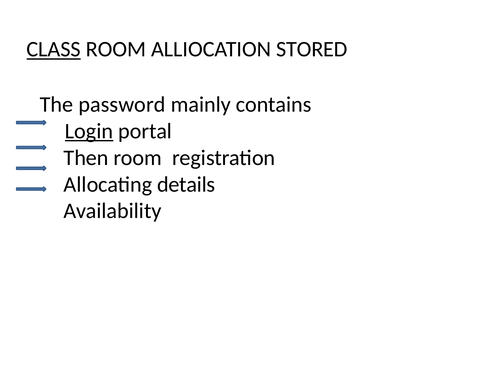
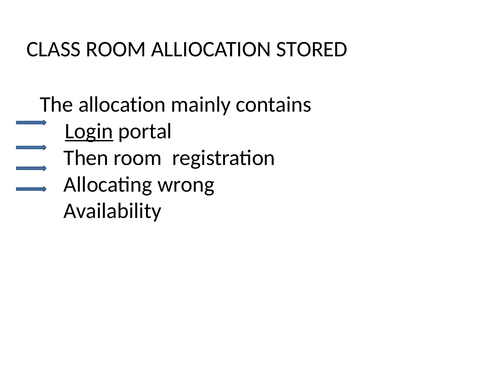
CLASS underline: present -> none
password: password -> allocation
details: details -> wrong
